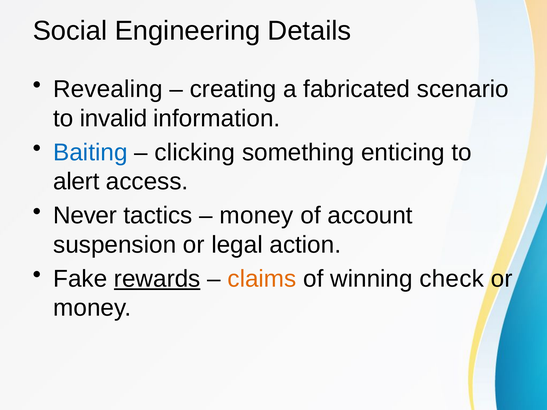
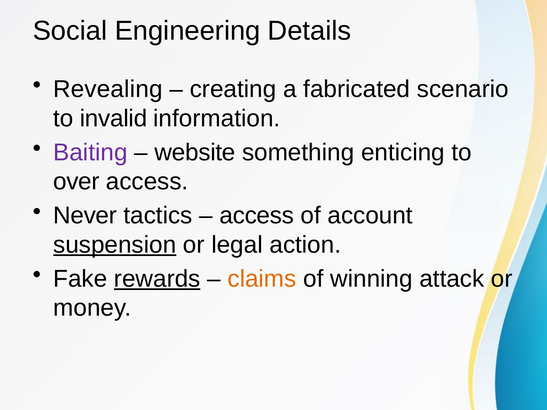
Baiting colour: blue -> purple
clicking: clicking -> website
alert: alert -> over
money at (256, 216): money -> access
suspension underline: none -> present
check: check -> attack
